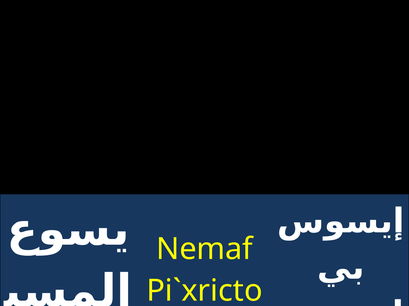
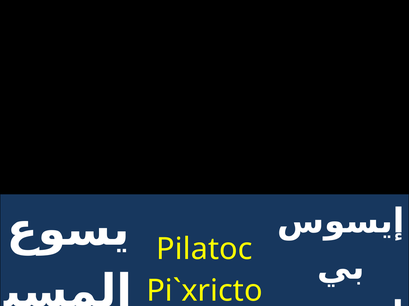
Nemaf: Nemaf -> Pilatoc
